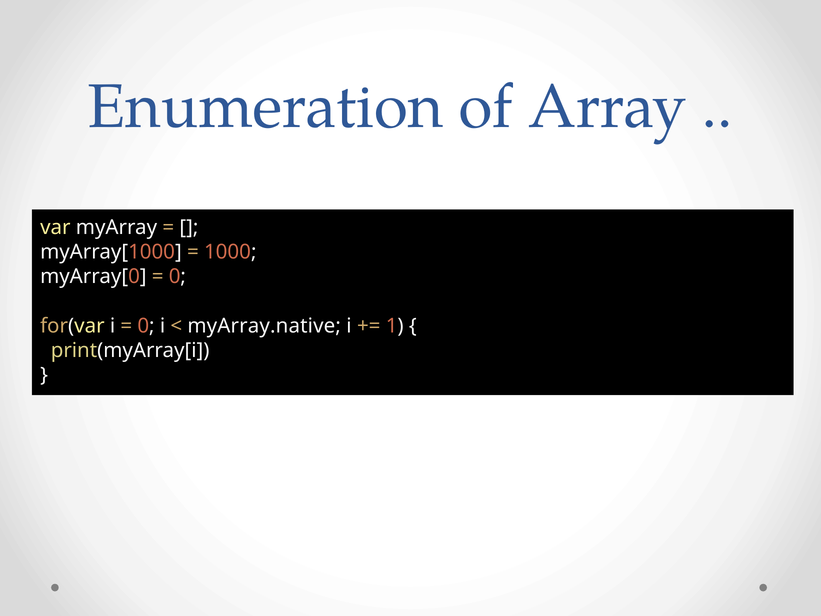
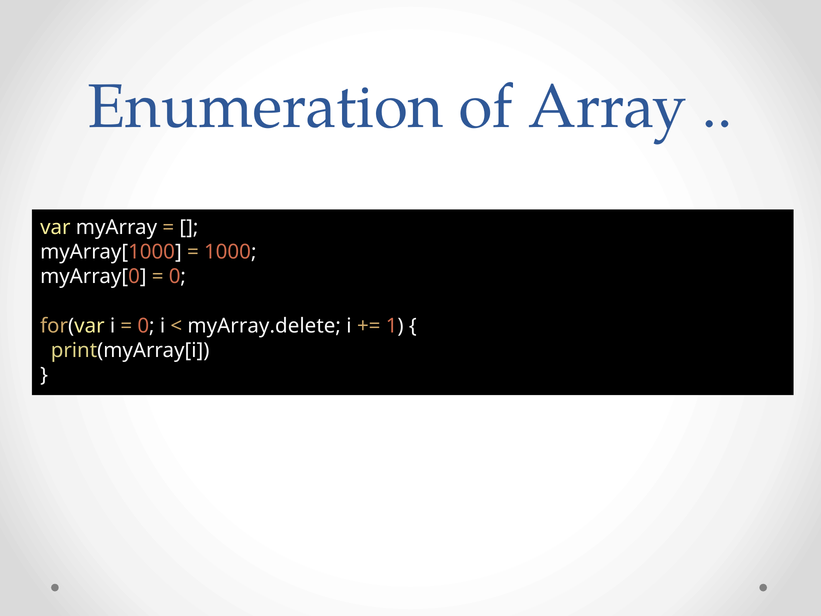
myArray.native: myArray.native -> myArray.delete
